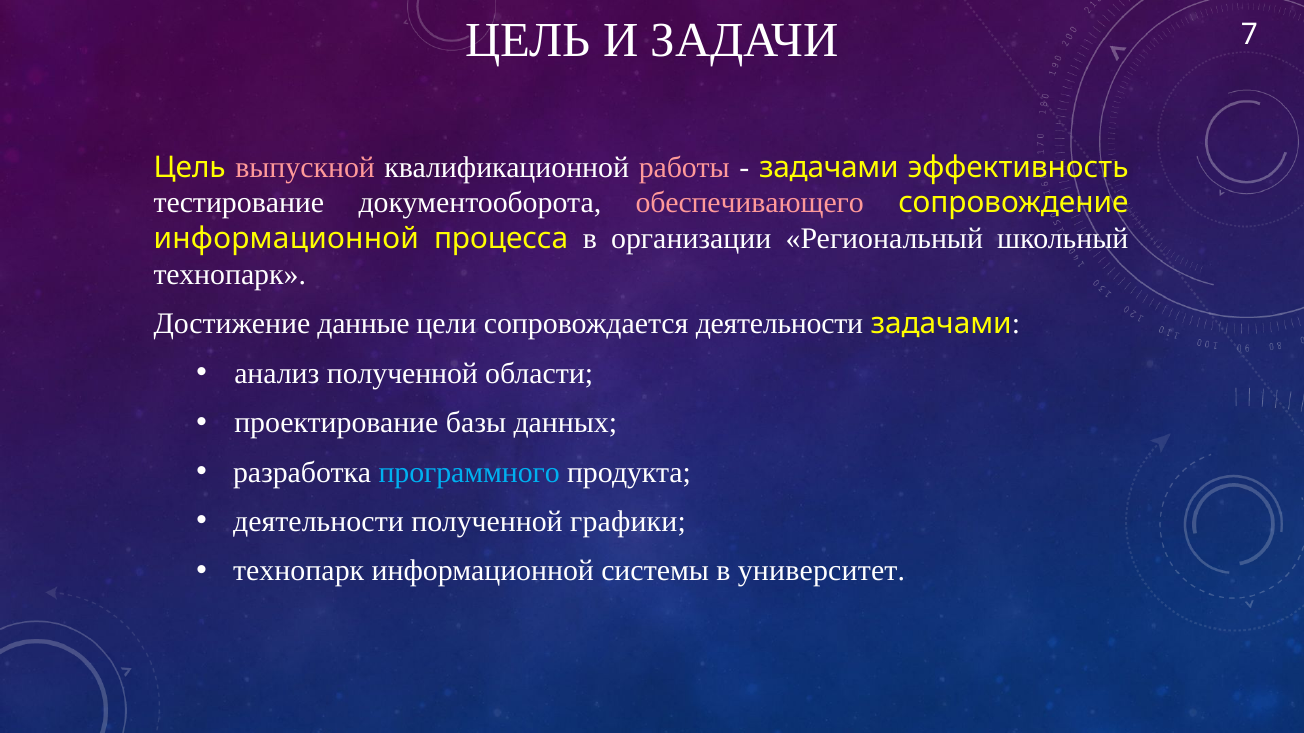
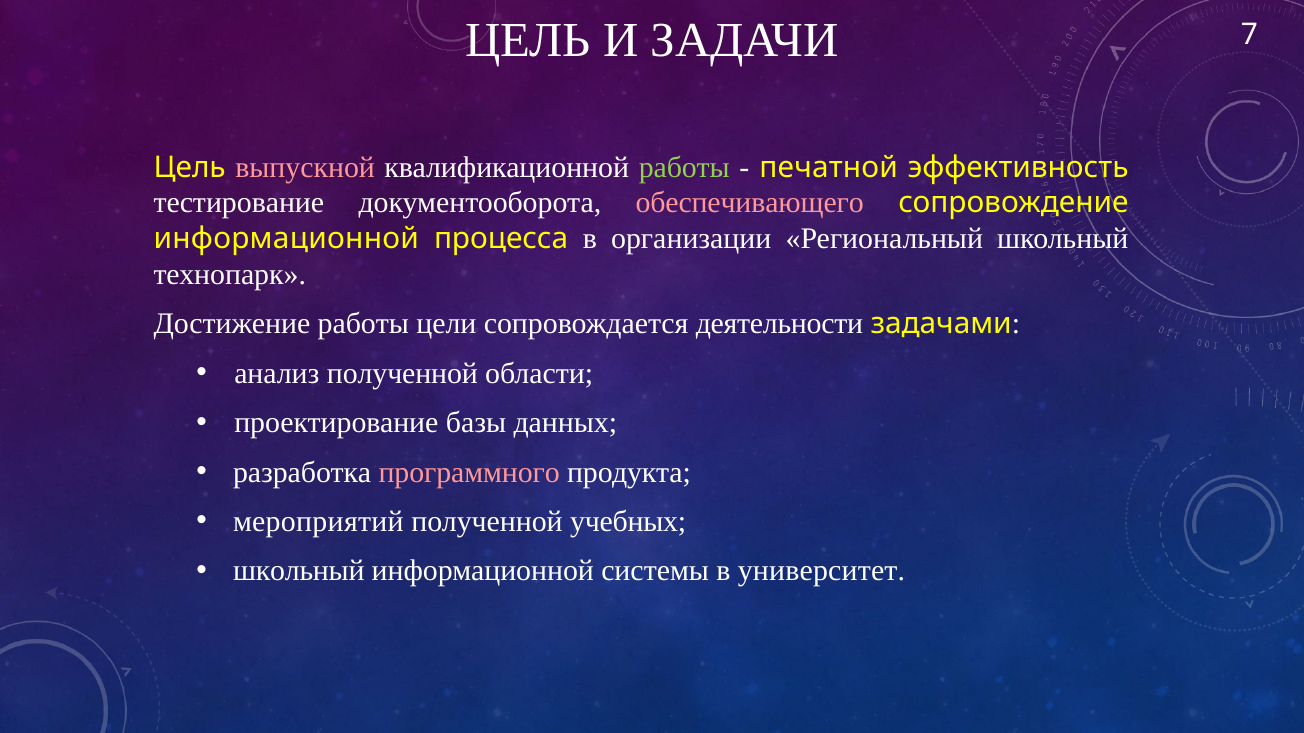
работы at (684, 167) colour: pink -> light green
задачами at (829, 167): задачами -> печатной
Достижение данные: данные -> работы
программного colour: light blue -> pink
деятельности at (318, 522): деятельности -> мероприятий
графики: графики -> учебных
технопарк at (299, 571): технопарк -> школьный
